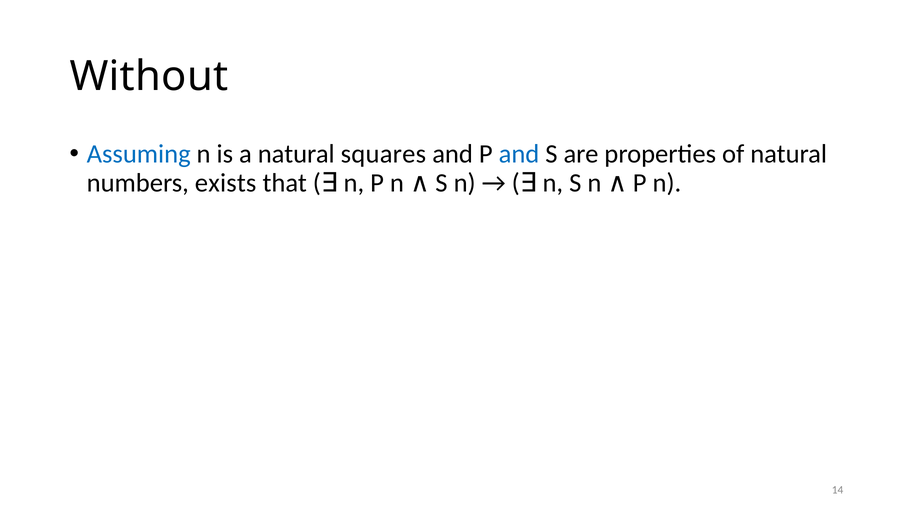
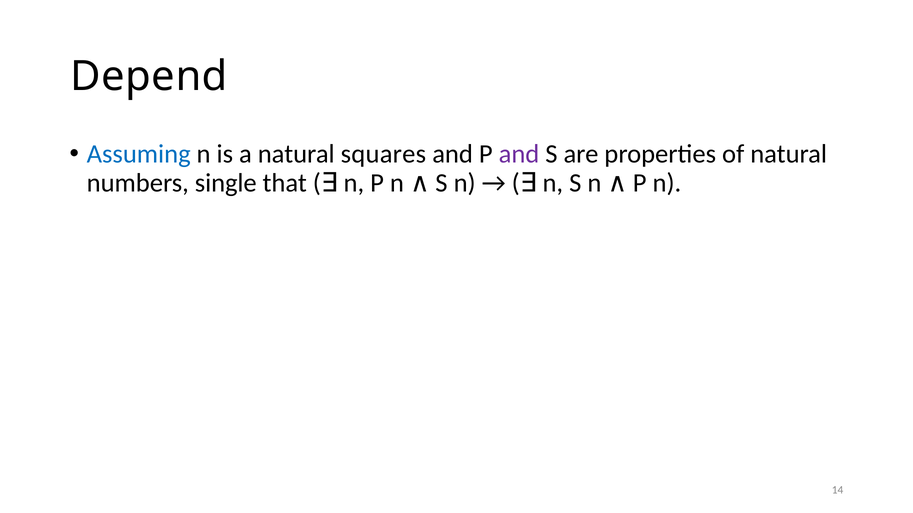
Without: Without -> Depend
and at (519, 154) colour: blue -> purple
exists: exists -> single
